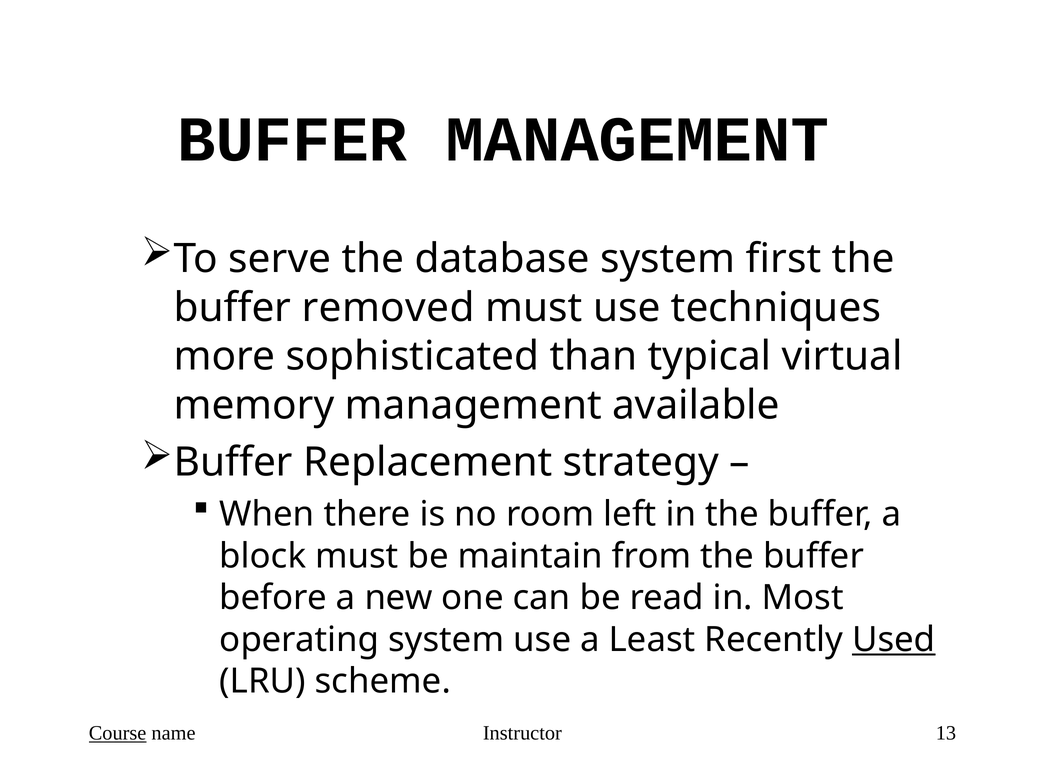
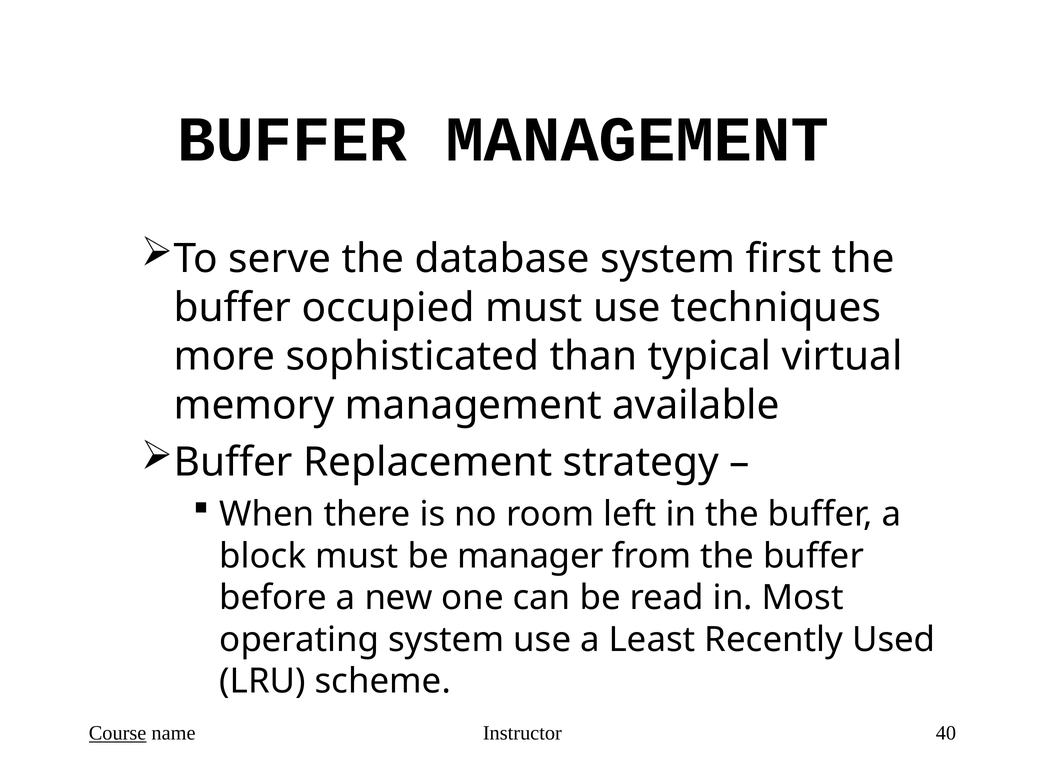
removed: removed -> occupied
maintain: maintain -> manager
Used underline: present -> none
13: 13 -> 40
